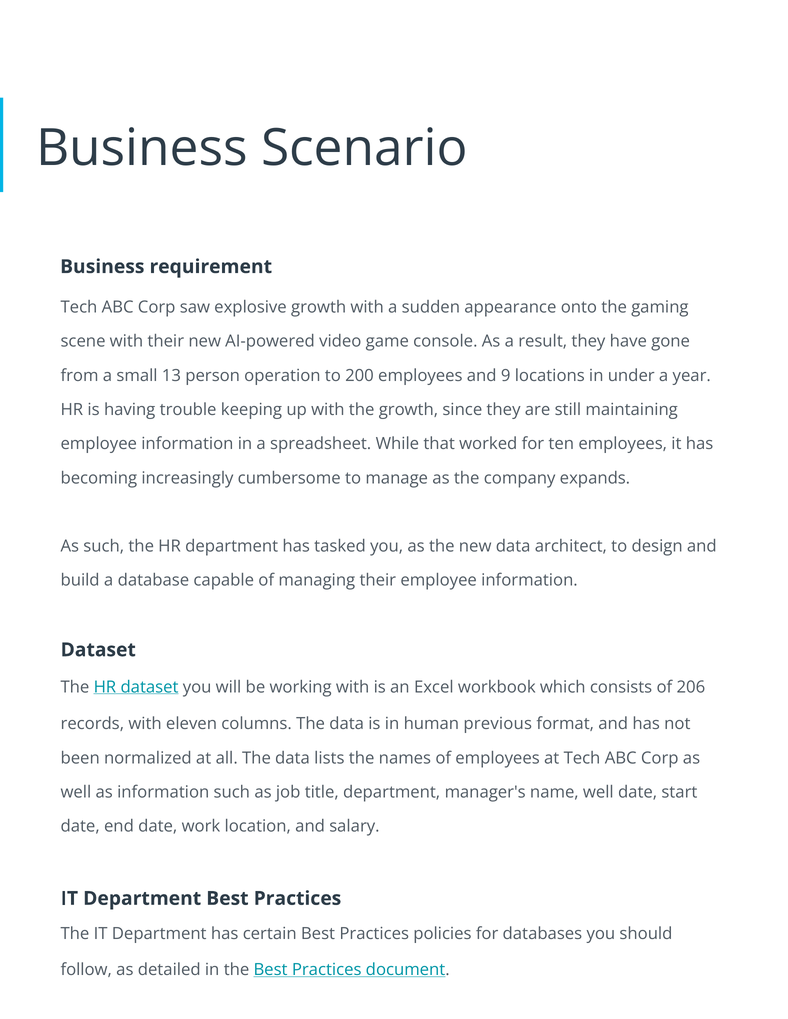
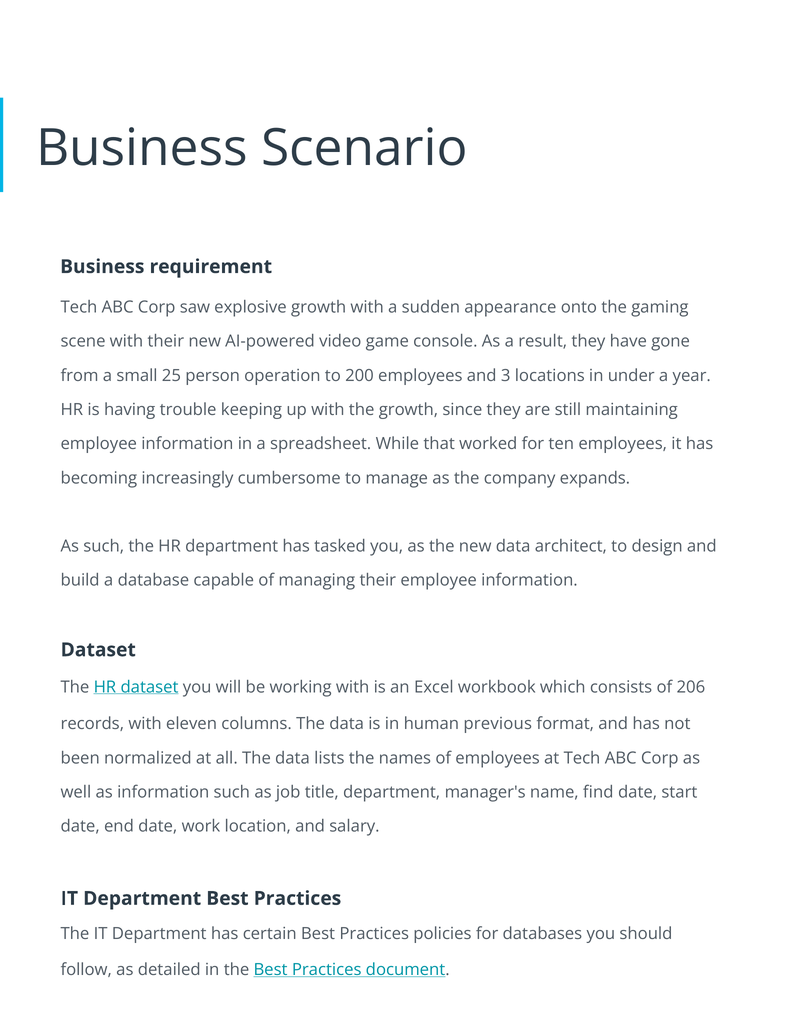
13: 13 -> 25
9: 9 -> 3
name well: well -> find
